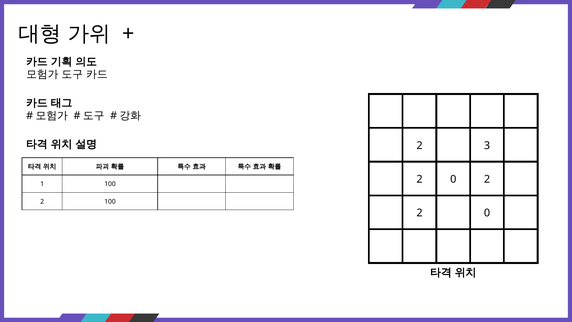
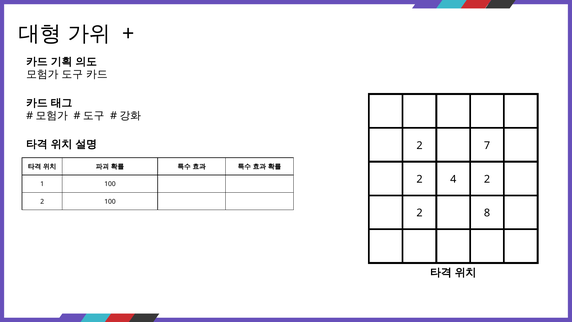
3: 3 -> 7
0 at (453, 179): 0 -> 4
0 at (487, 213): 0 -> 8
